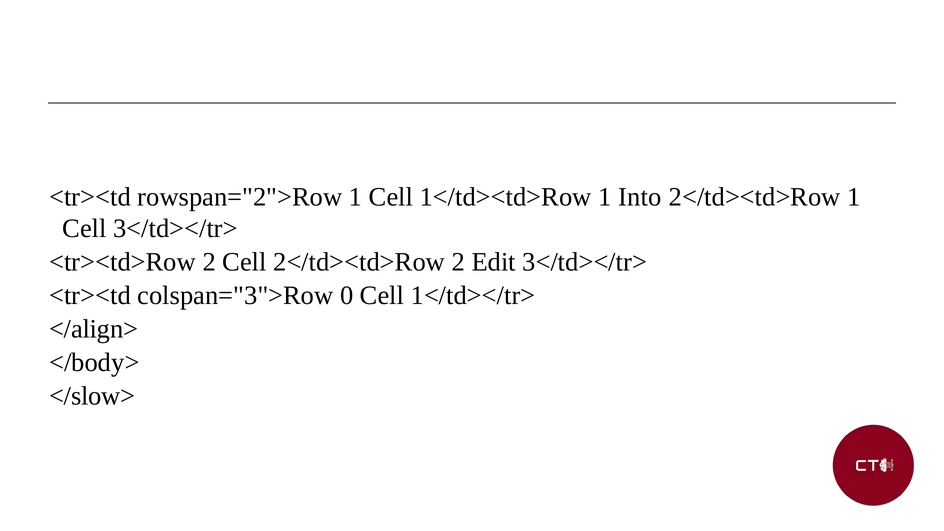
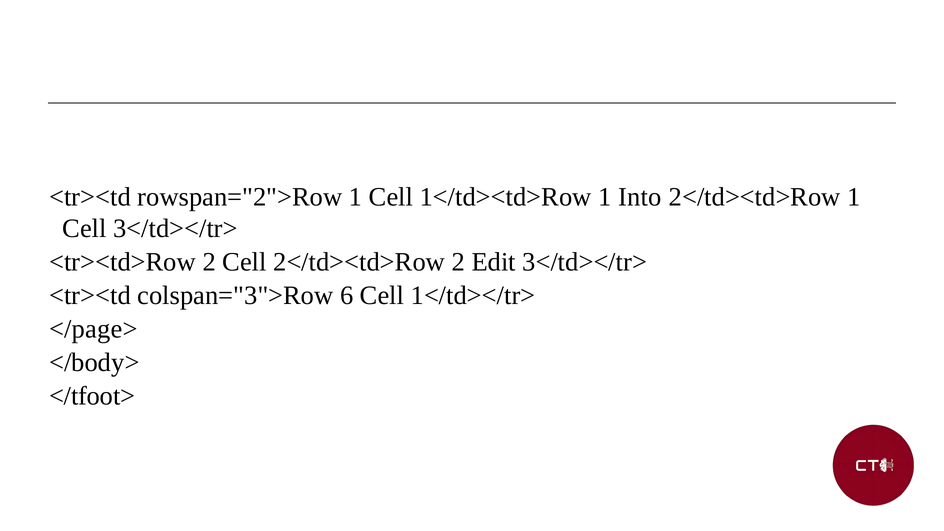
0: 0 -> 6
</align>: </align> -> </page>
</slow>: </slow> -> </tfoot>
